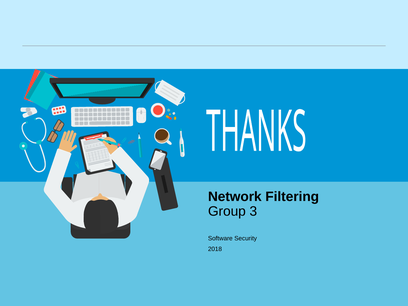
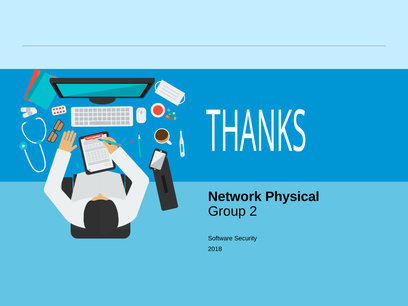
Filtering: Filtering -> Physical
3: 3 -> 2
